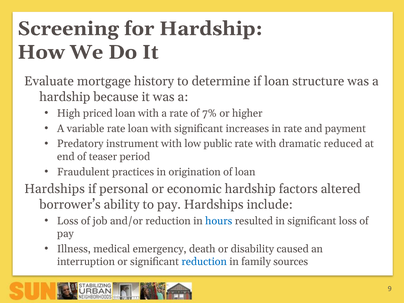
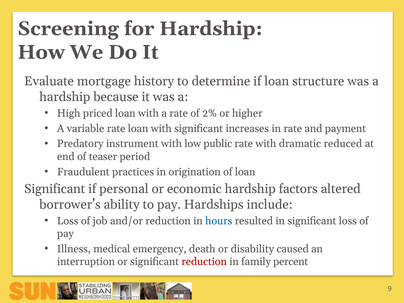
7%: 7% -> 2%
Hardships at (55, 189): Hardships -> Significant
reduction at (204, 262) colour: blue -> red
sources: sources -> percent
